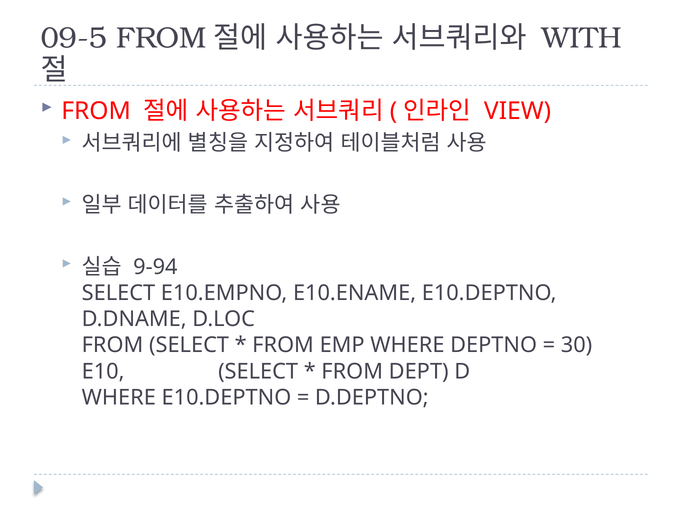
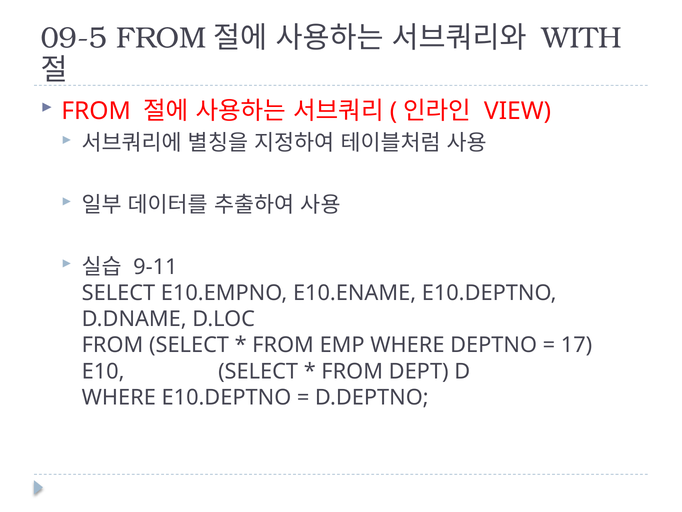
9-94: 9-94 -> 9-11
30: 30 -> 17
